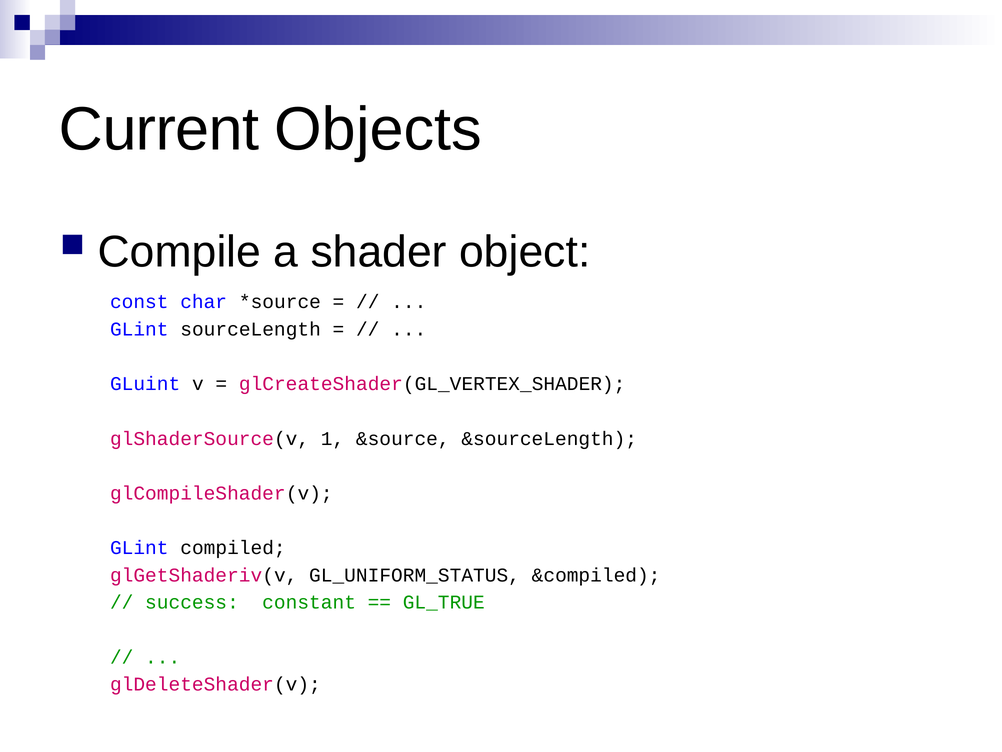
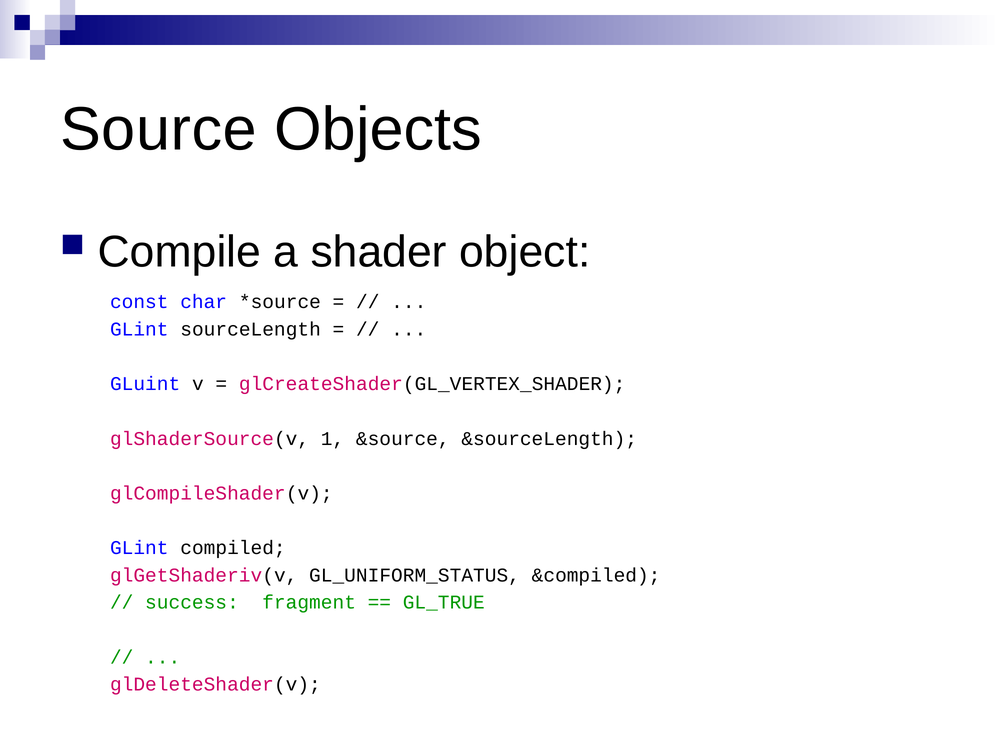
Current: Current -> Source
constant: constant -> fragment
